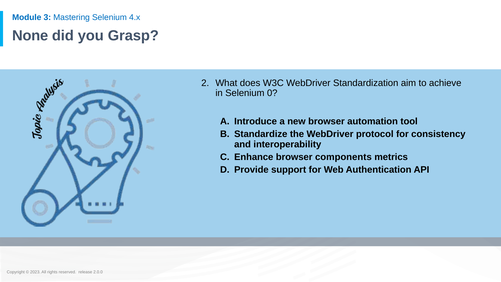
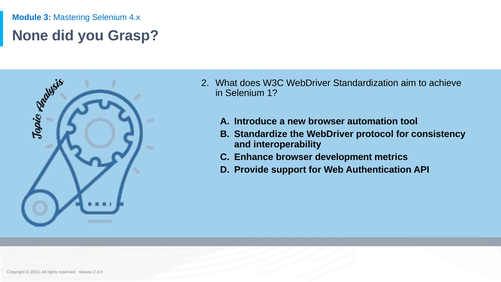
0: 0 -> 1
components: components -> development
